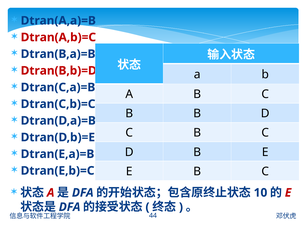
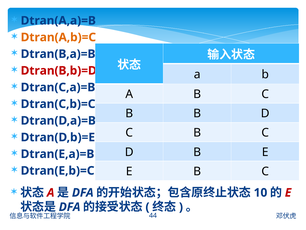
Dtran(A,b)=C colour: red -> orange
